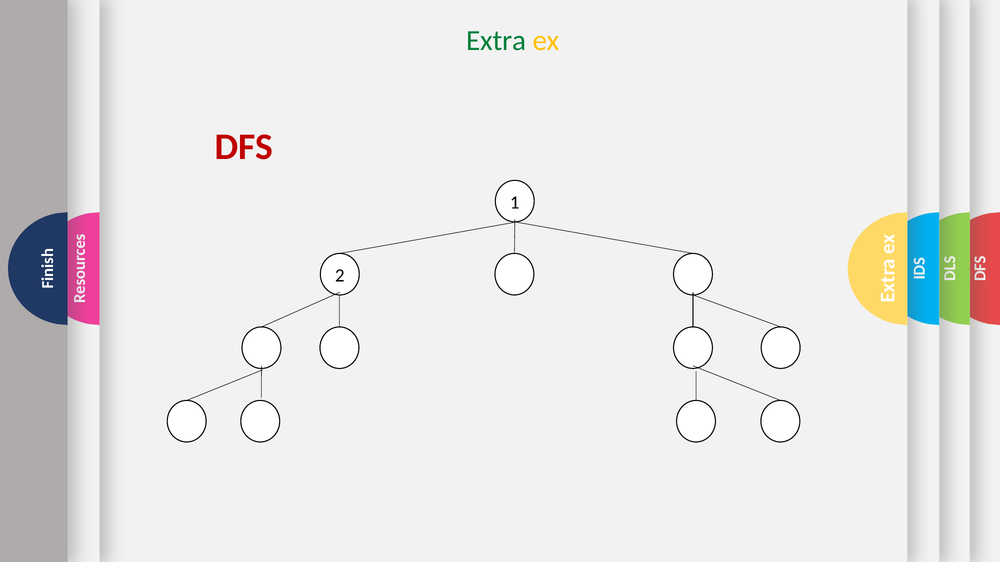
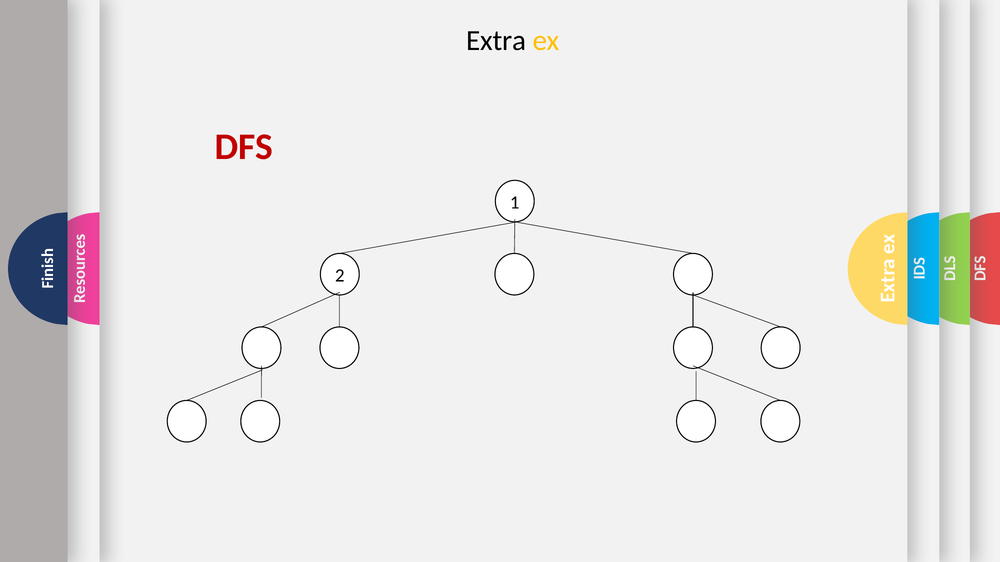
Extra colour: green -> black
